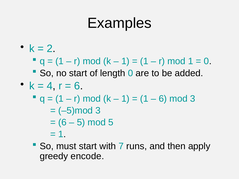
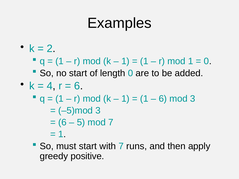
mod 5: 5 -> 7
encode: encode -> positive
